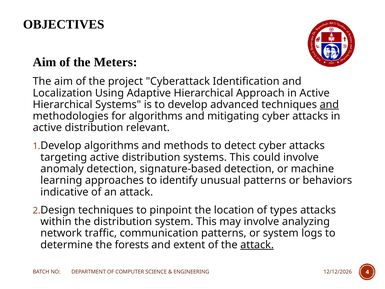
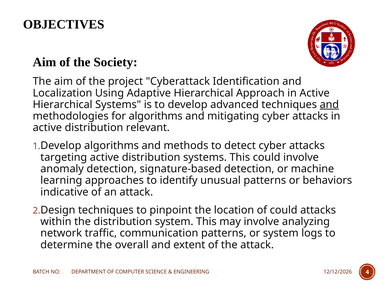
Meters: Meters -> Society
of types: types -> could
forests: forests -> overall
attack at (257, 245) underline: present -> none
